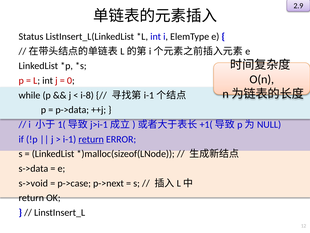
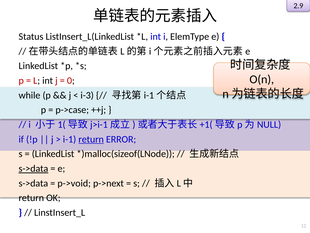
i-8: i-8 -> i-3
p->data: p->data -> p->case
s->data at (33, 168) underline: none -> present
s->void at (33, 183): s->void -> s->data
p->case: p->case -> p->void
